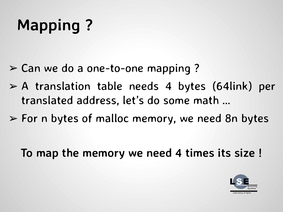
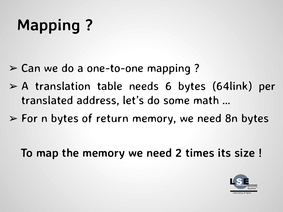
needs 4: 4 -> 6
malloc: malloc -> return
need 4: 4 -> 2
